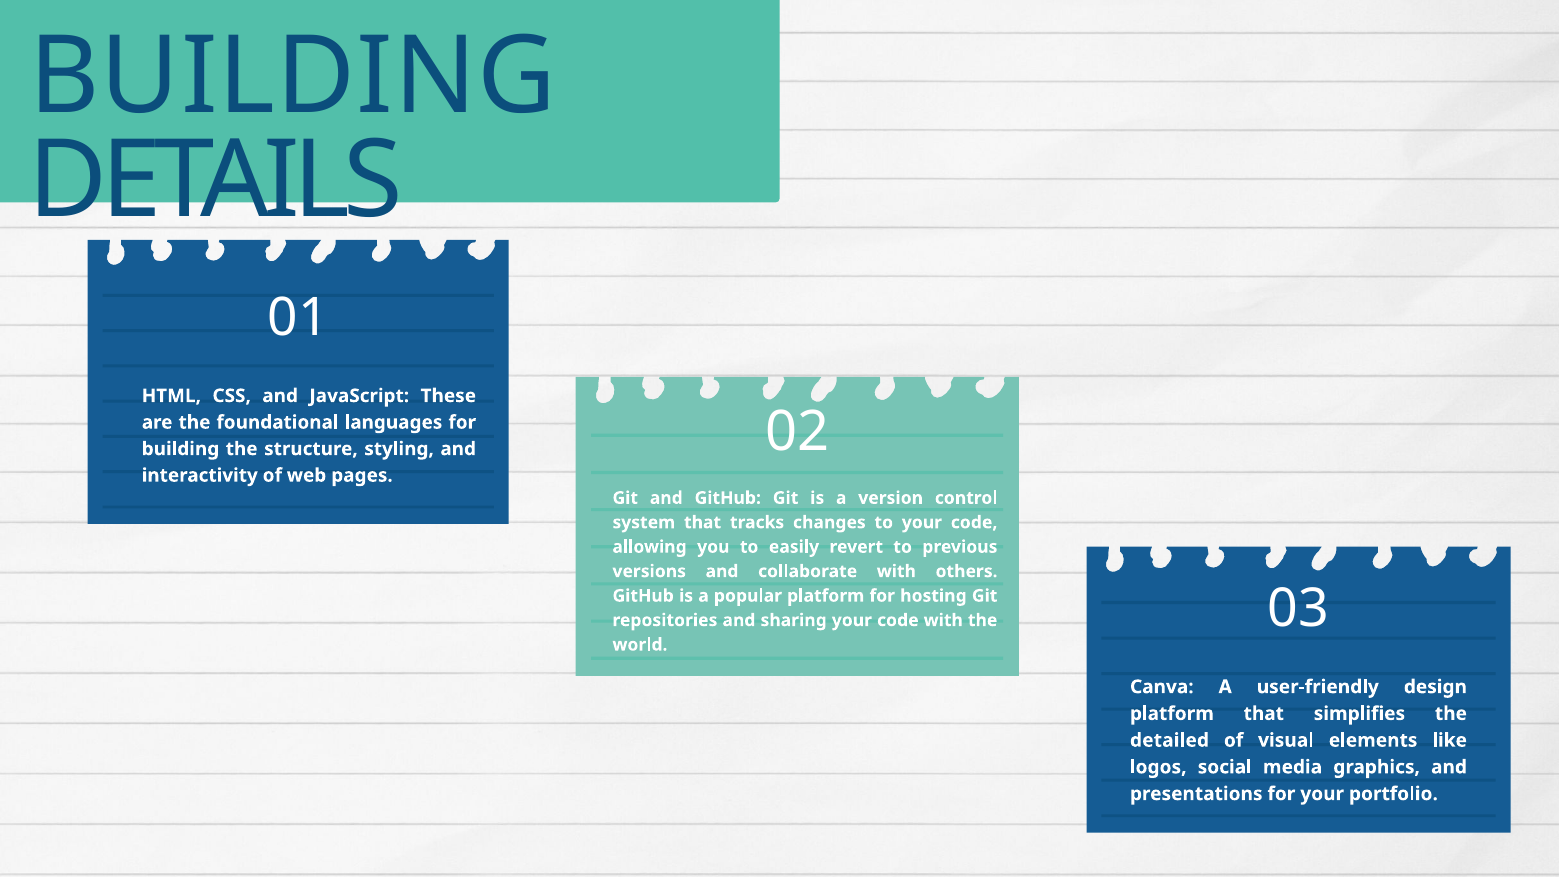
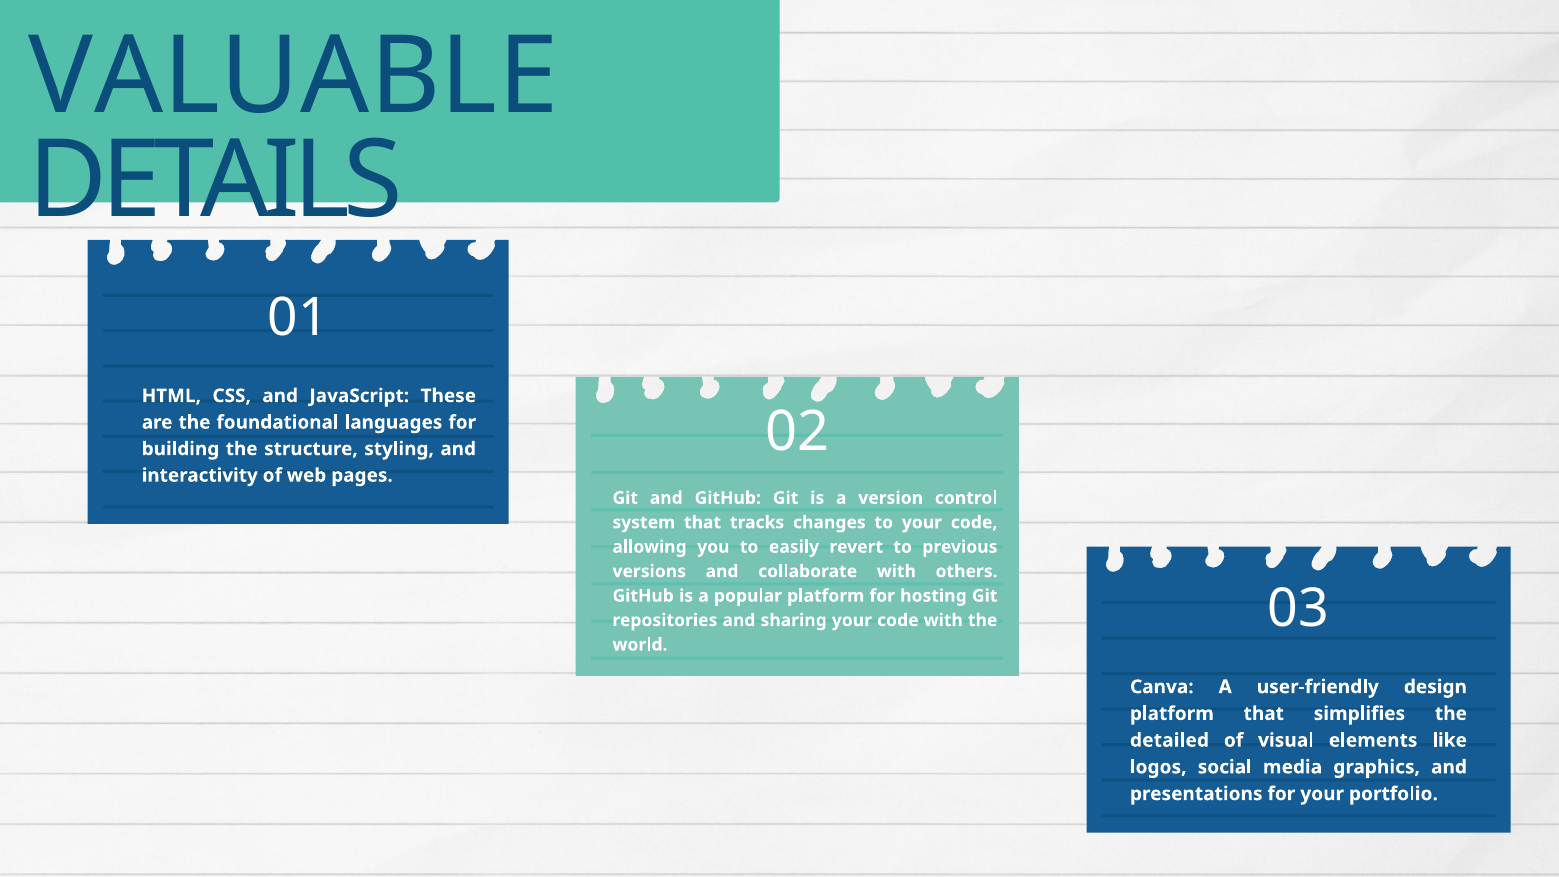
BUILDING at (293, 77): BUILDING -> VALUABLE
